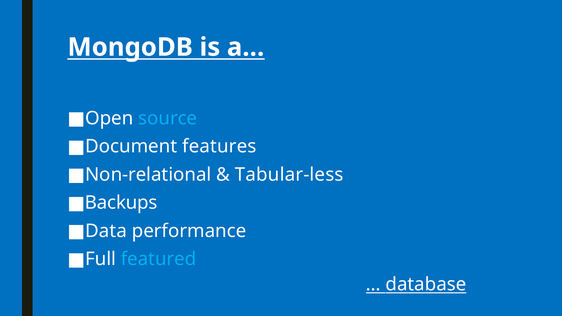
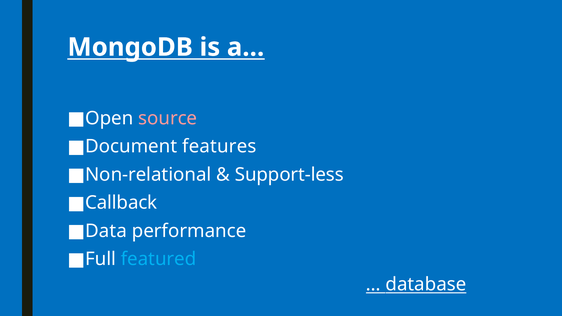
source colour: light blue -> pink
Tabular-less: Tabular-less -> Support-less
Backups: Backups -> Callback
